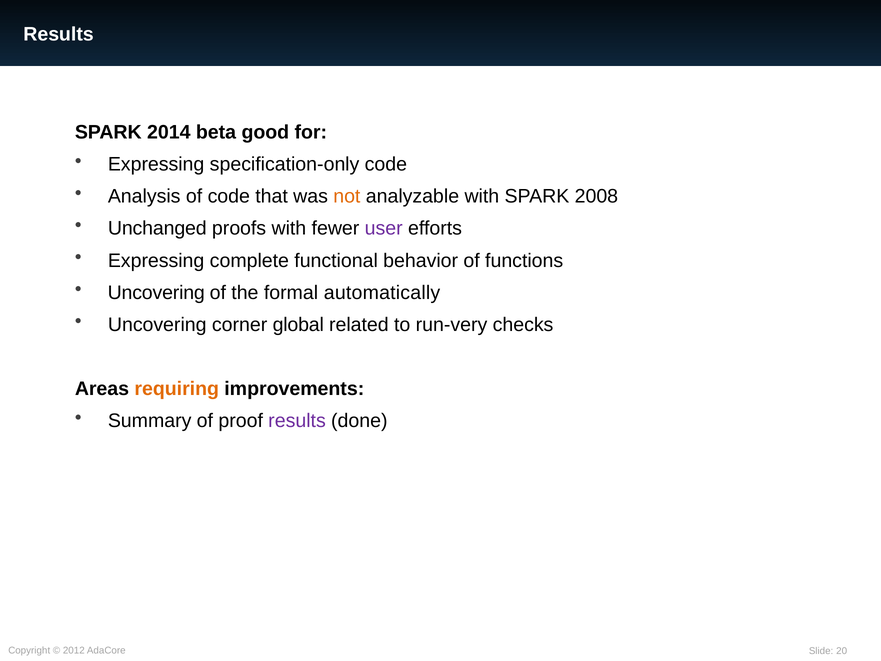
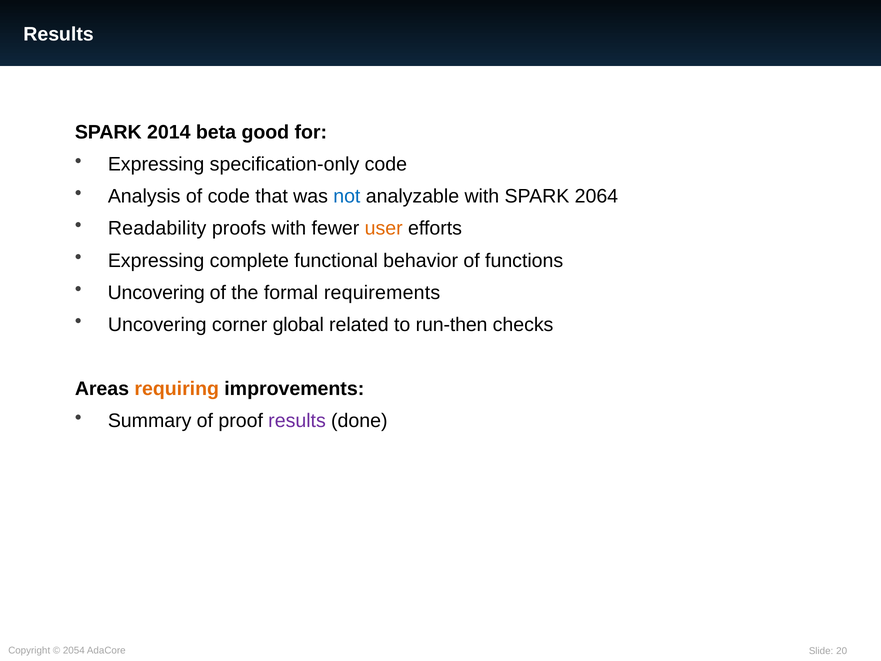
not colour: orange -> blue
2008: 2008 -> 2064
Unchanged: Unchanged -> Readability
user colour: purple -> orange
automatically: automatically -> requirements
run-very: run-very -> run-then
2012: 2012 -> 2054
